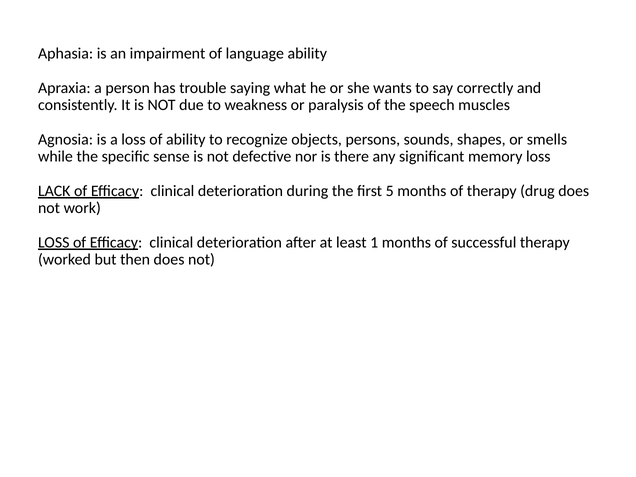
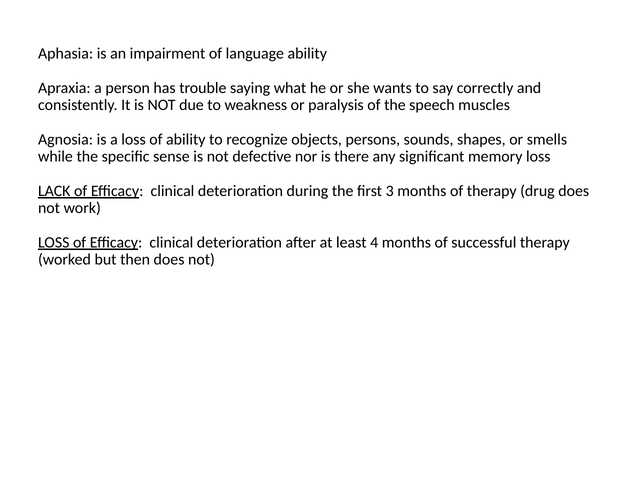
5: 5 -> 3
1: 1 -> 4
